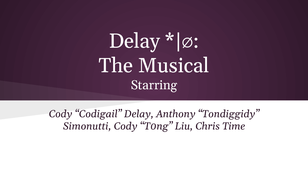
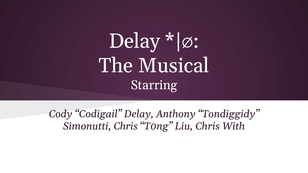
Simonutti Cody: Cody -> Chris
Time: Time -> With
